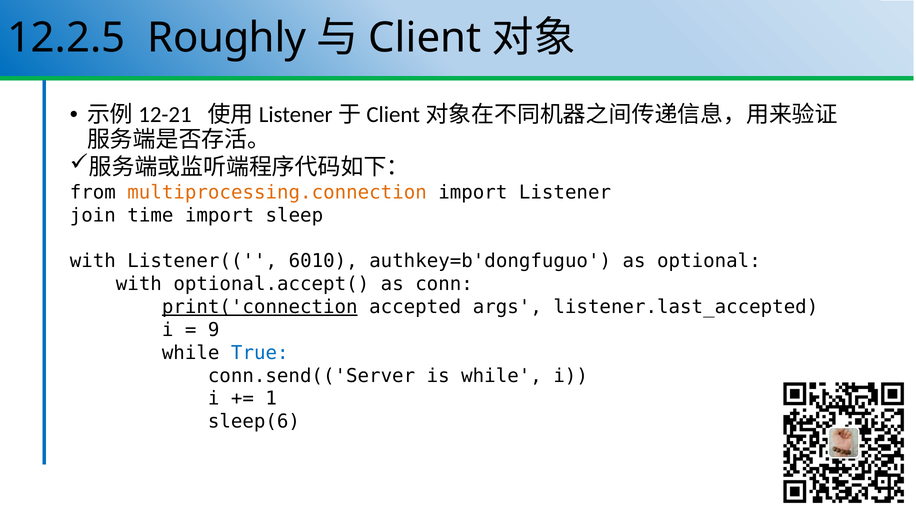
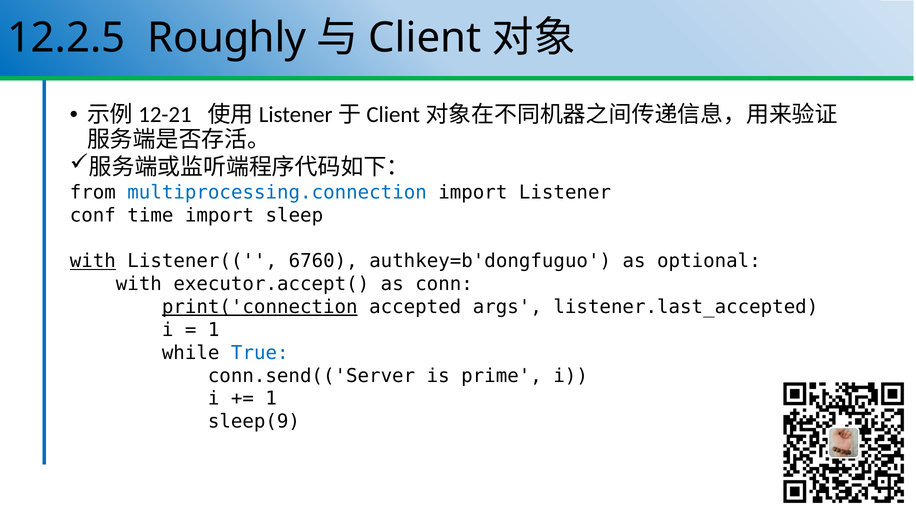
multiprocessing.connection colour: orange -> blue
join: join -> conf
with at (93, 261) underline: none -> present
6010: 6010 -> 6760
optional.accept(: optional.accept( -> executor.accept(
9 at (214, 330): 9 -> 1
is while: while -> prime
sleep(6: sleep(6 -> sleep(9
